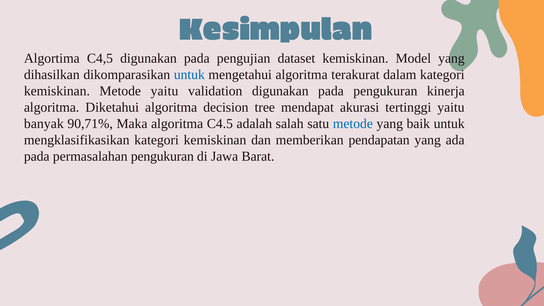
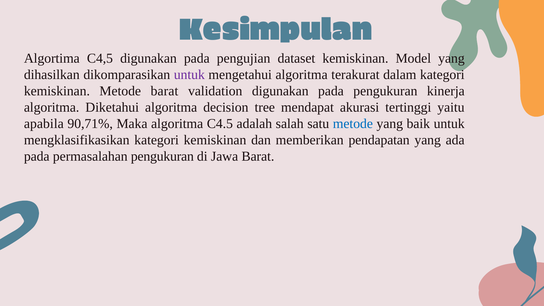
untuk at (189, 75) colour: blue -> purple
Metode yaitu: yaitu -> barat
banyak: banyak -> apabila
